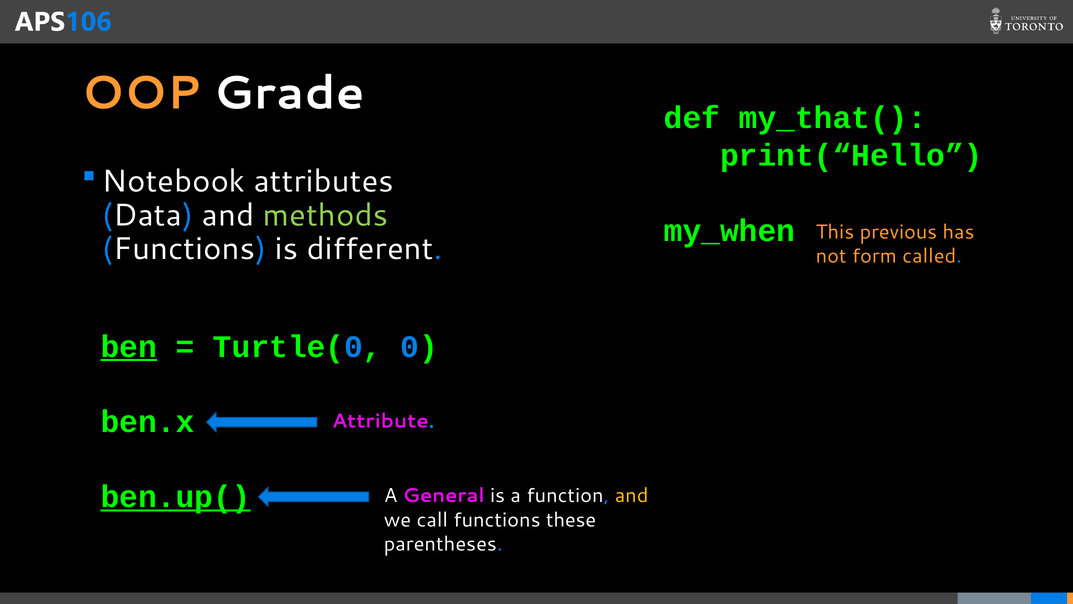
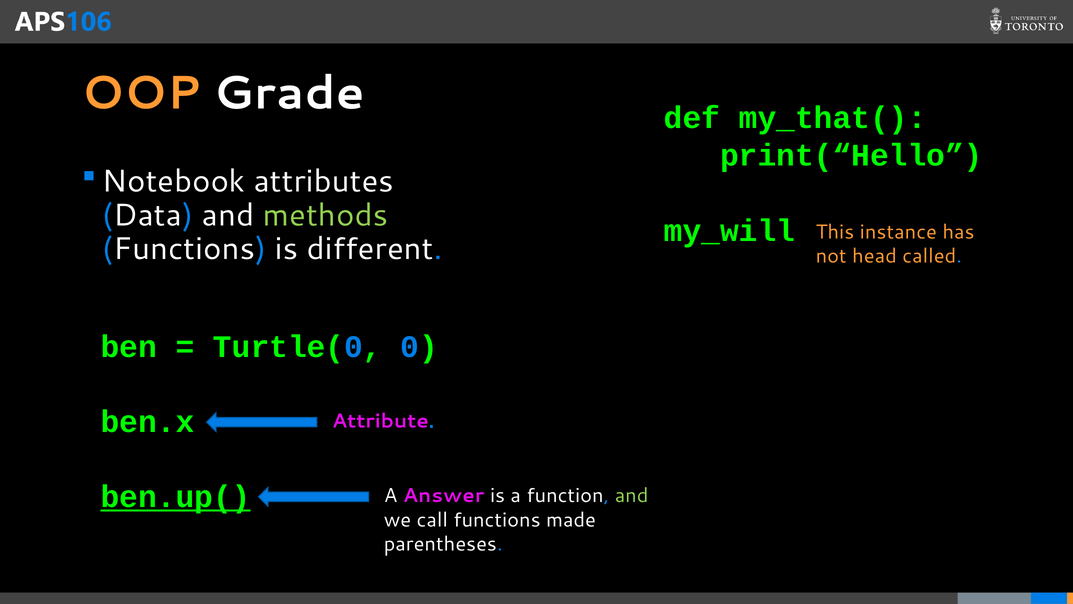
my_when: my_when -> my_will
previous: previous -> instance
form: form -> head
ben underline: present -> none
General: General -> Answer
and at (632, 495) colour: yellow -> light green
these: these -> made
